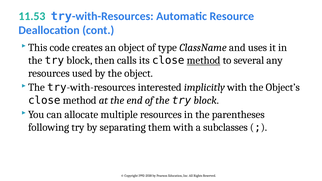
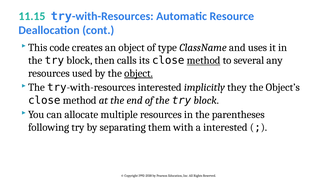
11.53: 11.53 -> 11.15
object at (139, 73) underline: none -> present
implicitly with: with -> they
a subclasses: subclasses -> interested
